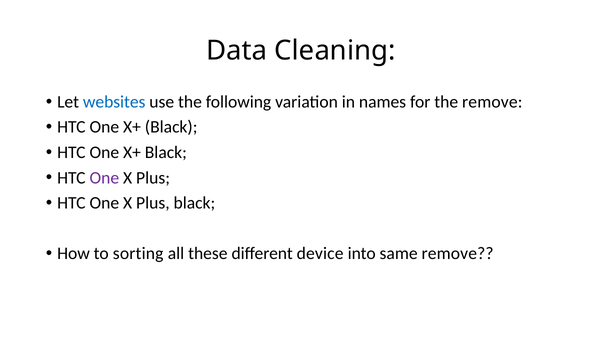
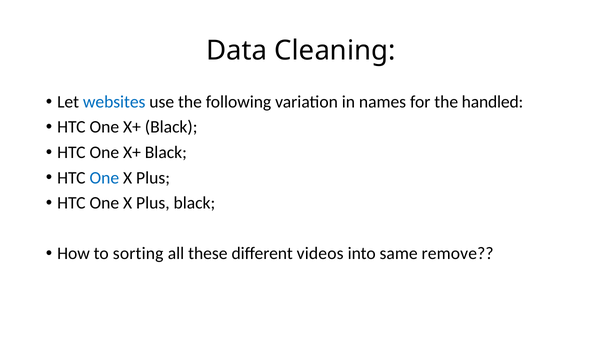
the remove: remove -> handled
One at (104, 178) colour: purple -> blue
device: device -> videos
